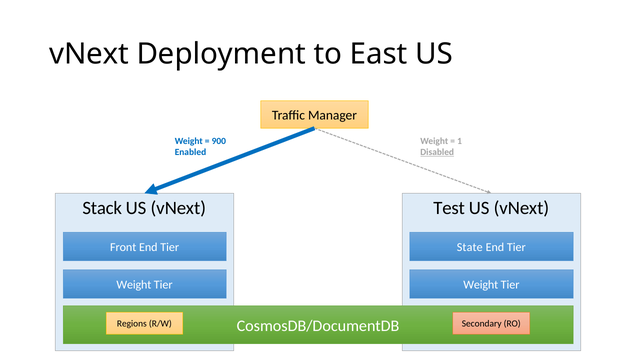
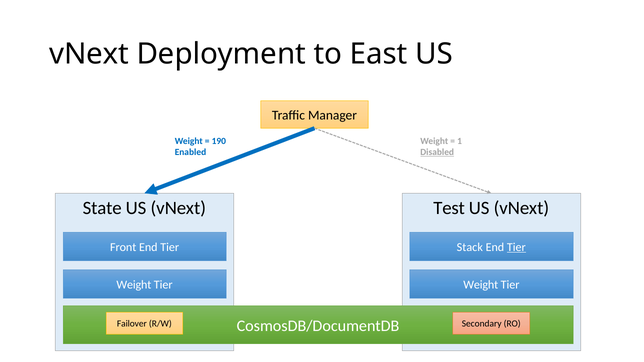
900: 900 -> 190
Stack: Stack -> State
State: State -> Stack
Tier at (516, 247) underline: none -> present
Regions: Regions -> Failover
